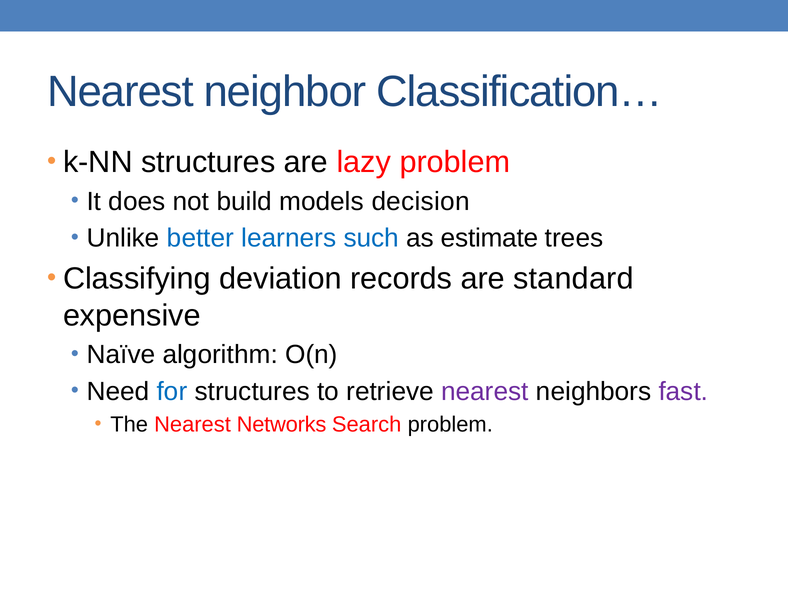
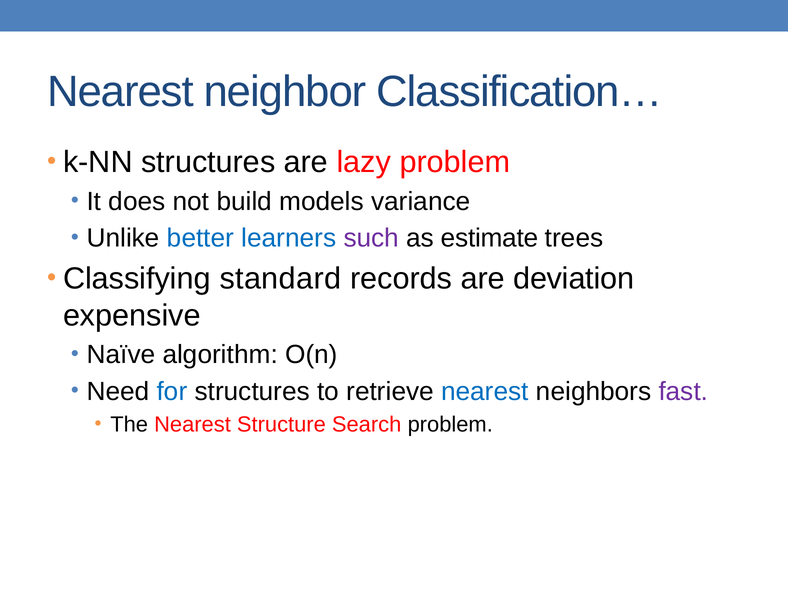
decision: decision -> variance
such colour: blue -> purple
deviation: deviation -> standard
standard: standard -> deviation
nearest at (485, 392) colour: purple -> blue
Networks: Networks -> Structure
